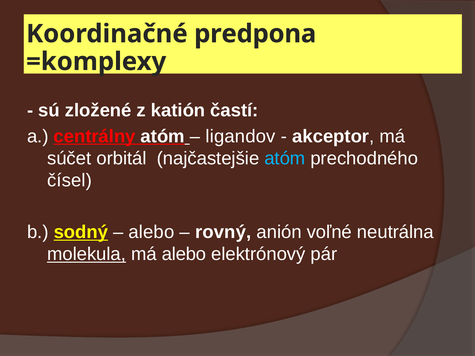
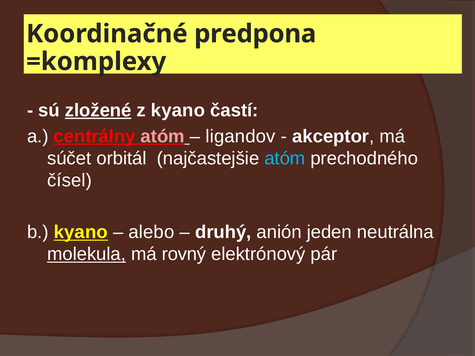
zložené underline: none -> present
z katión: katión -> kyano
atóm at (163, 136) colour: white -> pink
b sodný: sodný -> kyano
rovný: rovný -> druhý
voľné: voľné -> jeden
má alebo: alebo -> rovný
